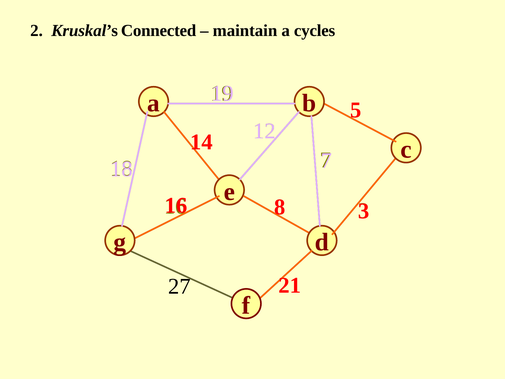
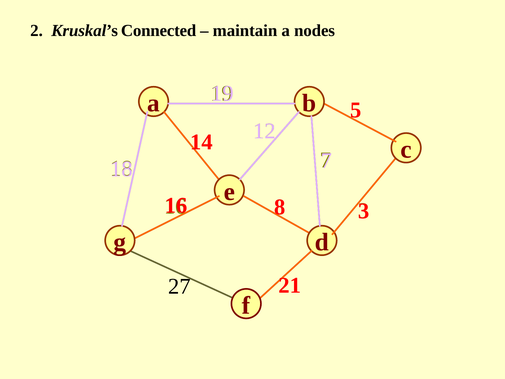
cycles: cycles -> nodes
